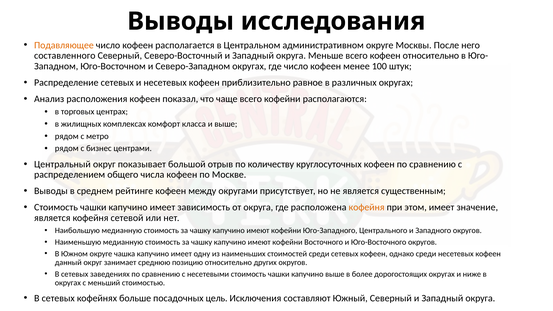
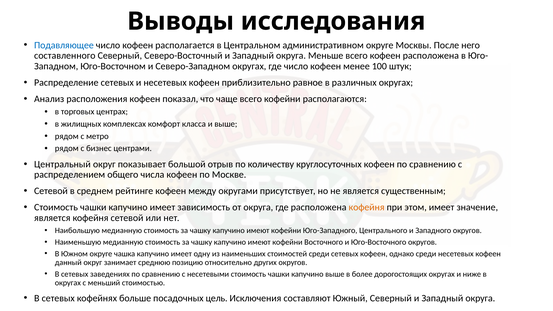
Подавляющее colour: orange -> blue
кофеен относительно: относительно -> расположена
Выводы at (51, 191): Выводы -> Сетевой
